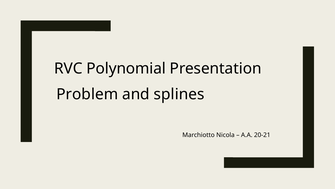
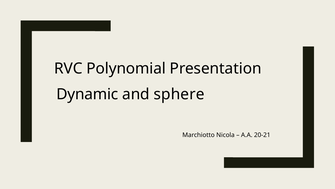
Problem: Problem -> Dynamic
splines: splines -> sphere
